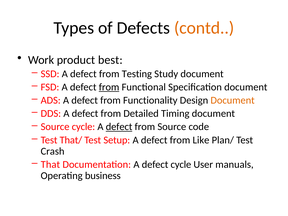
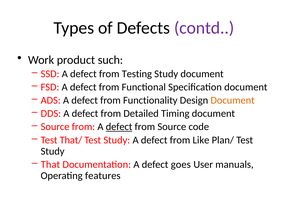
contd colour: orange -> purple
best: best -> such
from at (109, 87) underline: present -> none
Source cycle: cycle -> from
Setup at (117, 140): Setup -> Study
Crash at (53, 151): Crash -> Study
defect cycle: cycle -> goes
business: business -> features
